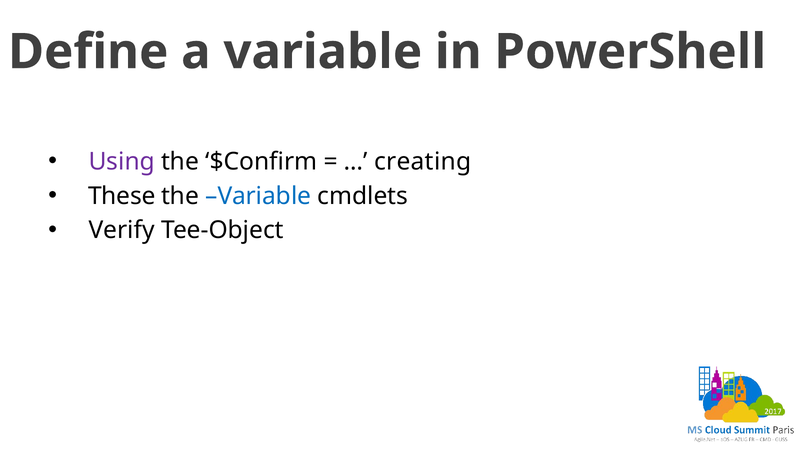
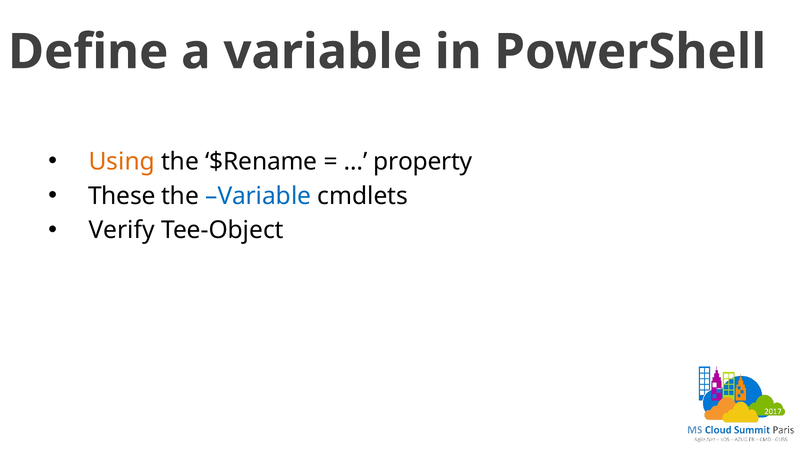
Using colour: purple -> orange
$Confirm: $Confirm -> $Rename
creating: creating -> property
